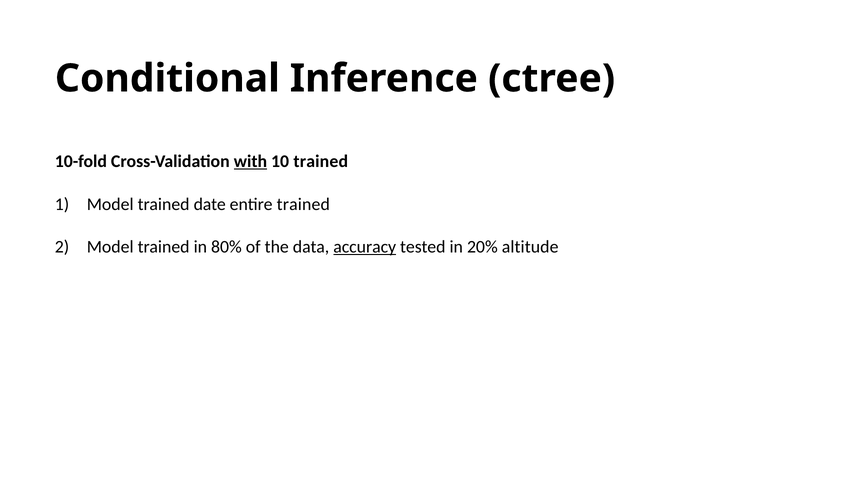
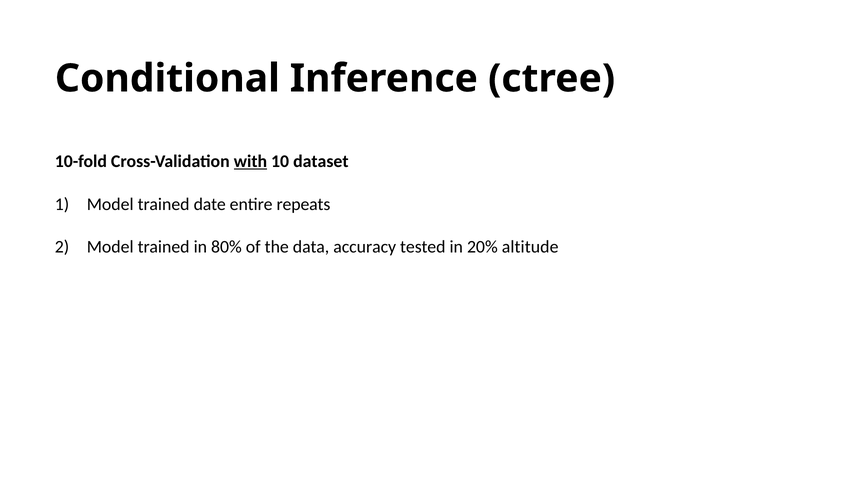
10 trained: trained -> dataset
entire trained: trained -> repeats
accuracy underline: present -> none
